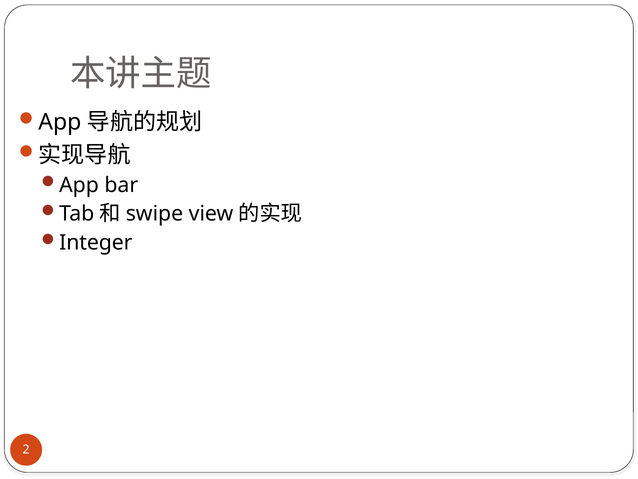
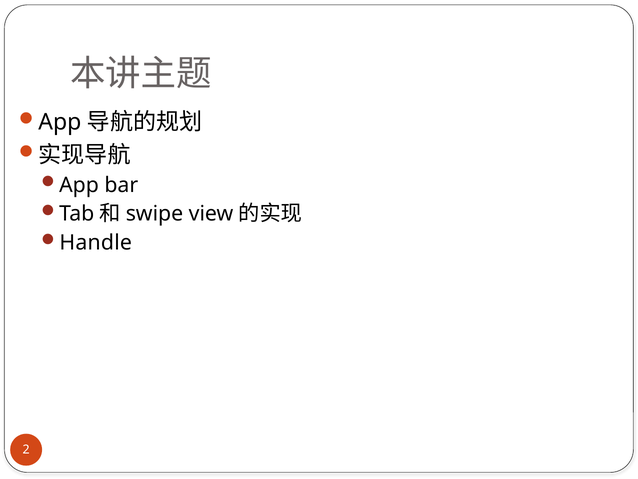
Integer: Integer -> Handle
